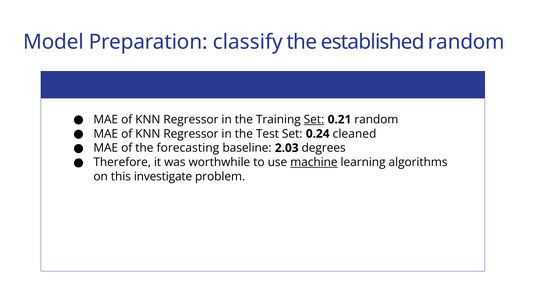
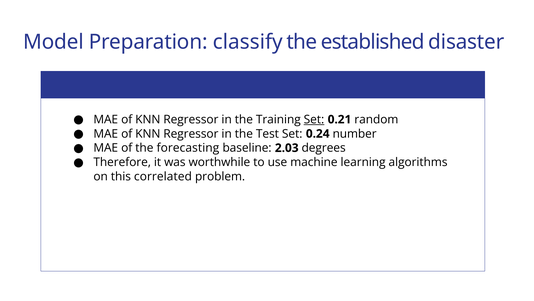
established random: random -> disaster
cleaned: cleaned -> number
machine underline: present -> none
investigate: investigate -> correlated
